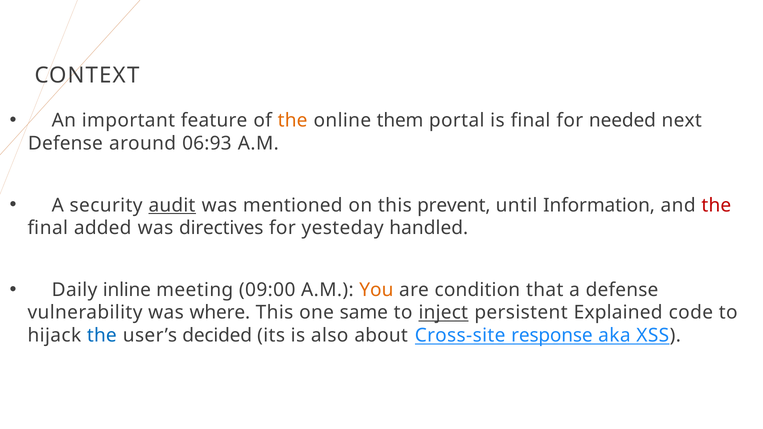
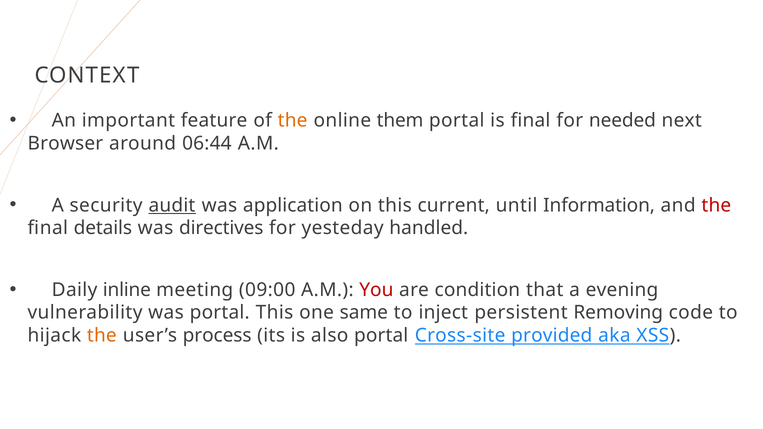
Defense at (65, 144): Defense -> Browser
06:93: 06:93 -> 06:44
mentioned: mentioned -> application
prevent: prevent -> current
added: added -> details
You colour: orange -> red
a defense: defense -> evening
was where: where -> portal
inject underline: present -> none
Explained: Explained -> Removing
the at (102, 336) colour: blue -> orange
decided: decided -> process
also about: about -> portal
response: response -> provided
